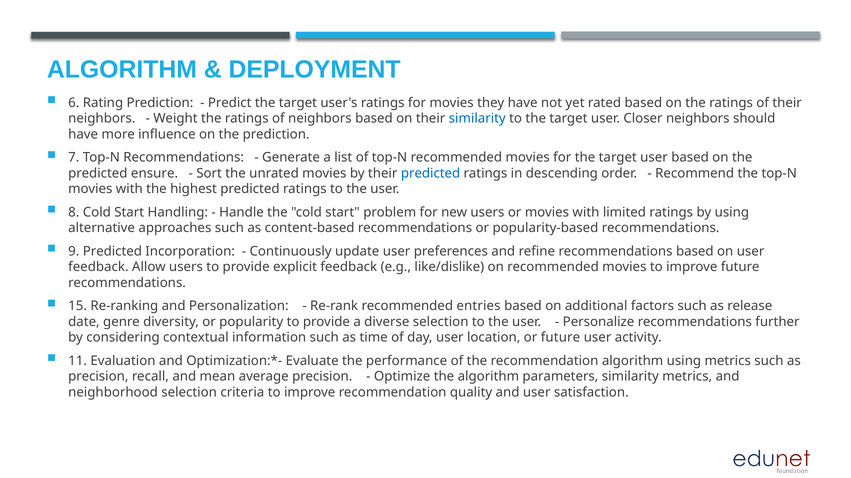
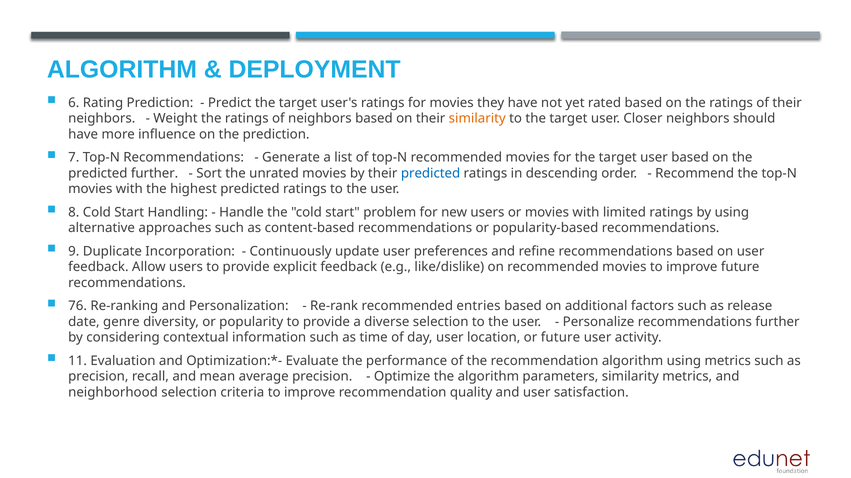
similarity at (477, 119) colour: blue -> orange
predicted ensure: ensure -> further
9 Predicted: Predicted -> Duplicate
15: 15 -> 76
